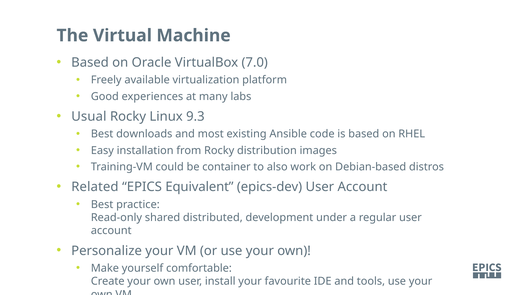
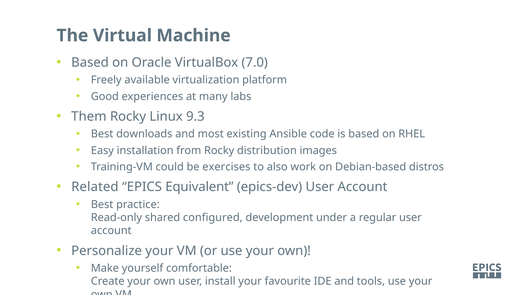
Usual: Usual -> Them
container: container -> exercises
distributed: distributed -> configured
